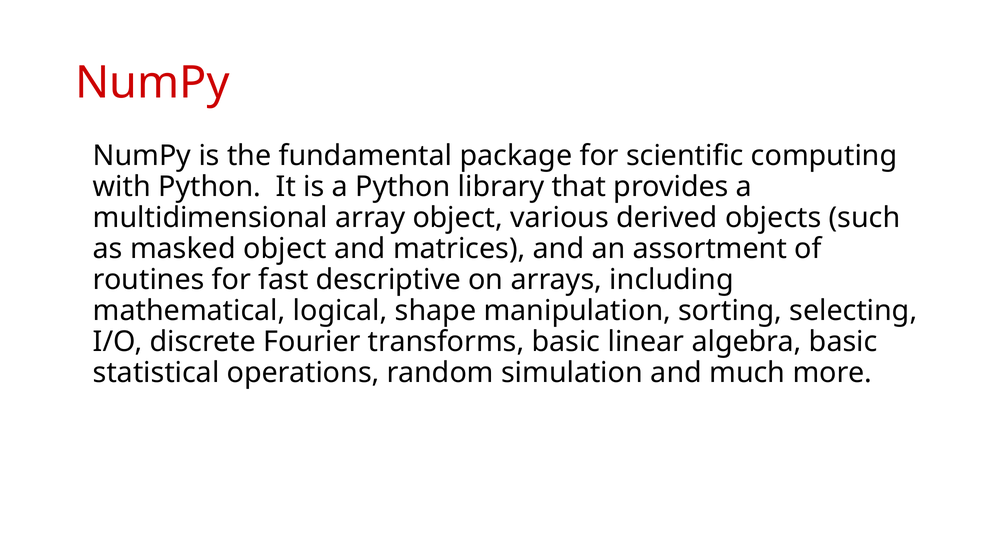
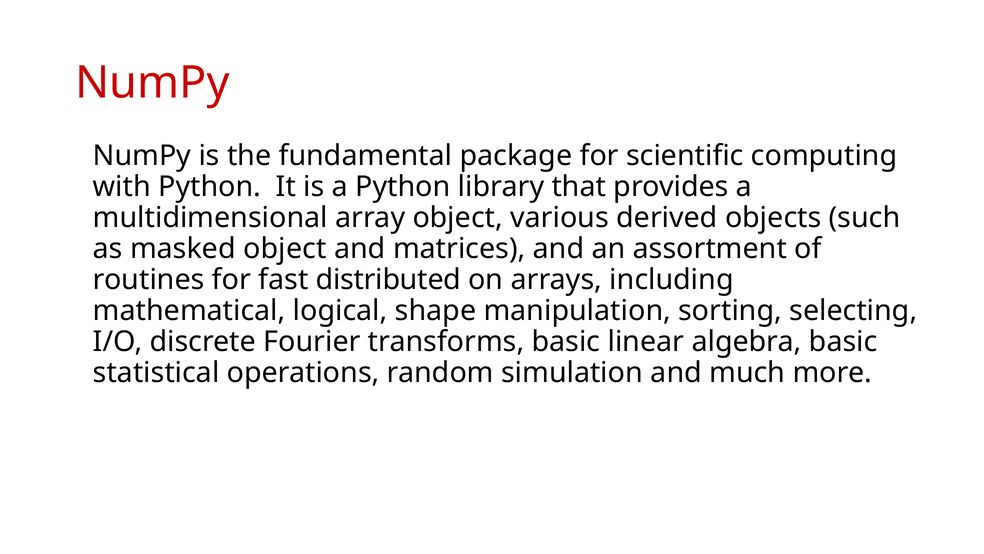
descriptive: descriptive -> distributed
